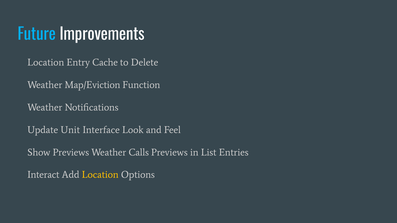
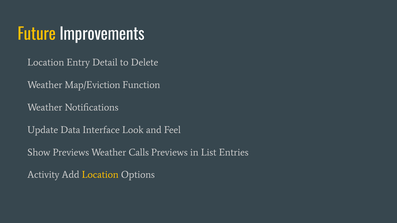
Future colour: light blue -> yellow
Cache: Cache -> Detail
Unit: Unit -> Data
Interact: Interact -> Activity
